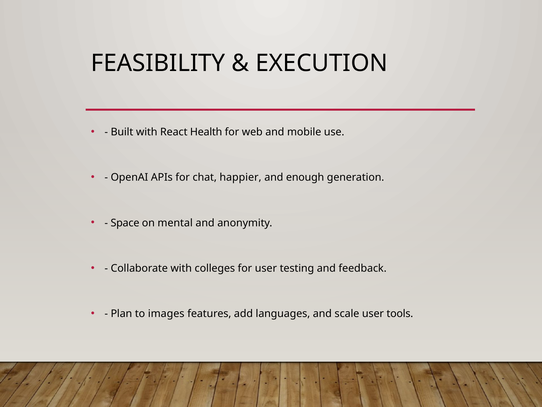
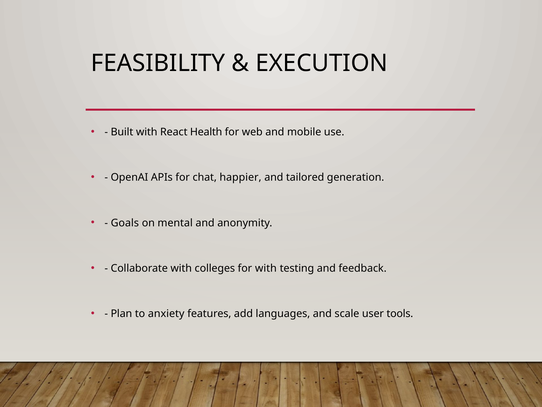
enough: enough -> tailored
Space: Space -> Goals
for user: user -> with
images: images -> anxiety
